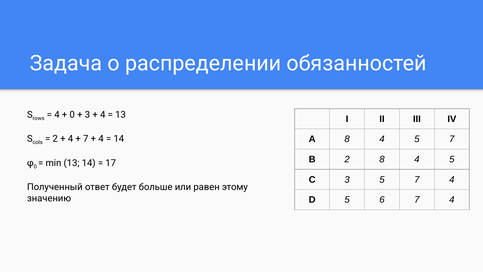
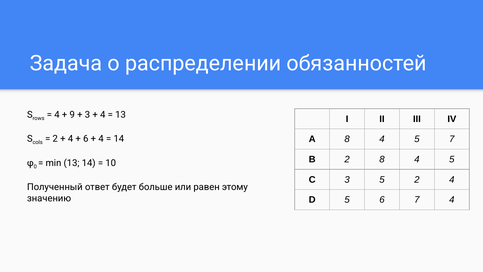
0 at (72, 115): 0 -> 9
7 at (86, 139): 7 -> 6
17: 17 -> 10
3 5 7: 7 -> 2
